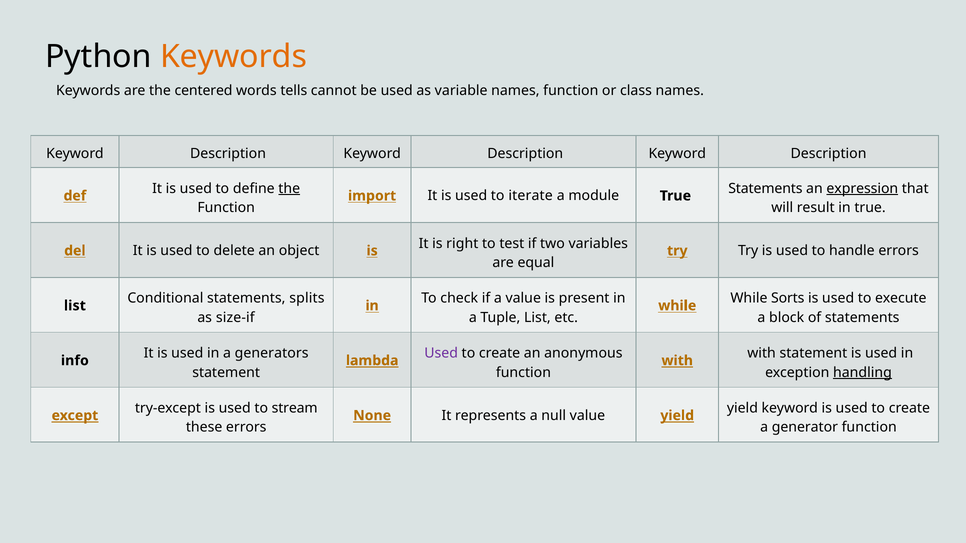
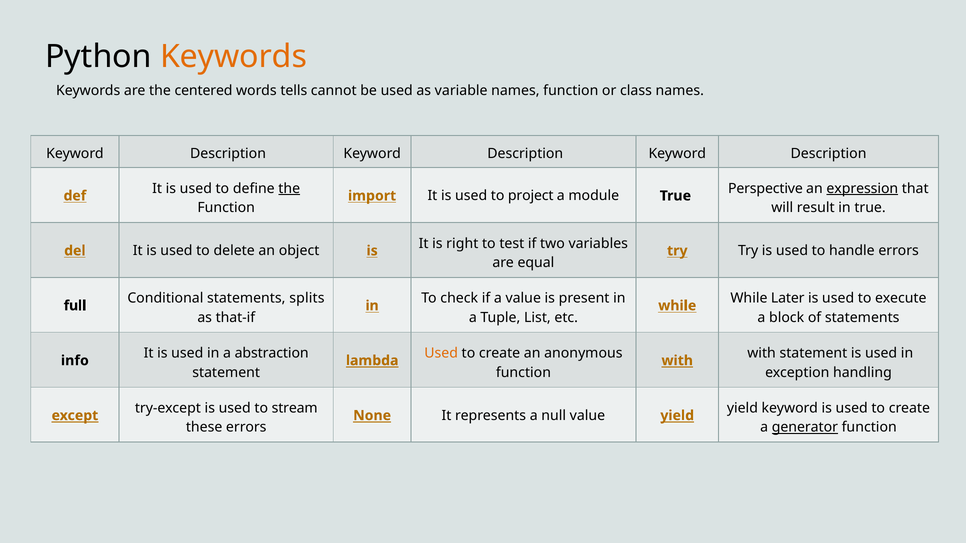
Statements at (765, 189): Statements -> Perspective
iterate: iterate -> project
Sorts: Sorts -> Later
list at (75, 306): list -> full
size-if: size-if -> that-if
generators: generators -> abstraction
Used at (441, 353) colour: purple -> orange
handling underline: present -> none
generator underline: none -> present
